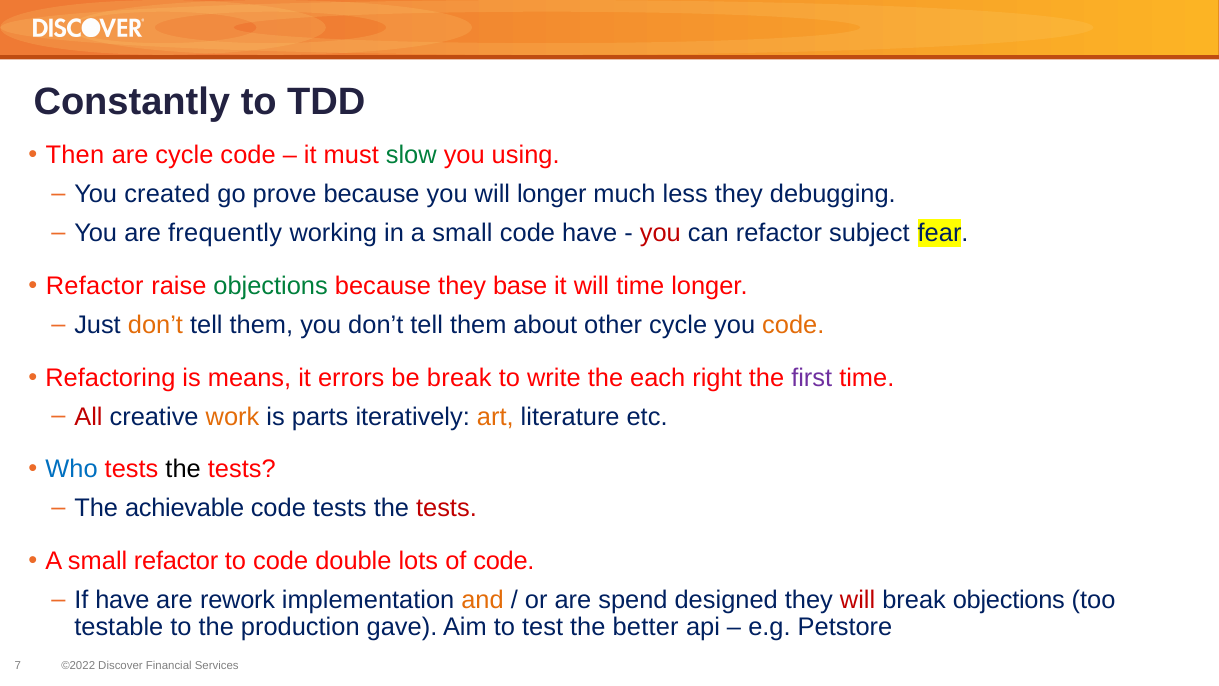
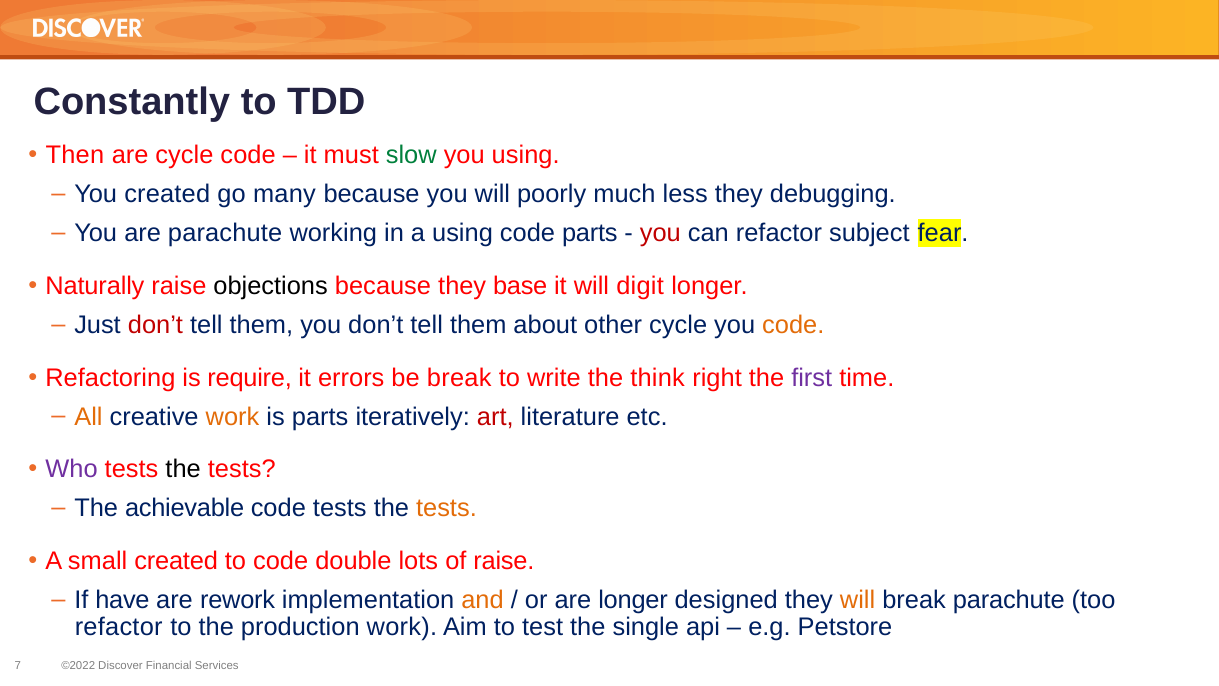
prove: prove -> many
will longer: longer -> poorly
are frequently: frequently -> parachute
in a small: small -> using
code have: have -> parts
Refactor at (95, 286): Refactor -> Naturally
objections at (271, 286) colour: green -> black
will time: time -> digit
don’t at (155, 325) colour: orange -> red
means: means -> require
each: each -> think
All colour: red -> orange
art colour: orange -> red
Who colour: blue -> purple
tests at (446, 508) colour: red -> orange
small refactor: refactor -> created
of code: code -> raise
are spend: spend -> longer
will at (858, 600) colour: red -> orange
break objections: objections -> parachute
testable at (119, 627): testable -> refactor
production gave: gave -> work
better: better -> single
